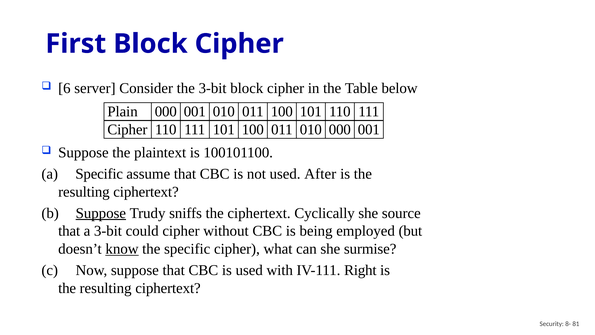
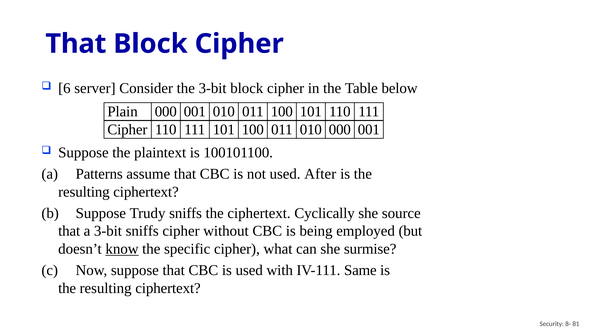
First at (76, 44): First -> That
a Specific: Specific -> Patterns
Suppose at (101, 213) underline: present -> none
3-bit could: could -> sniffs
Right: Right -> Same
